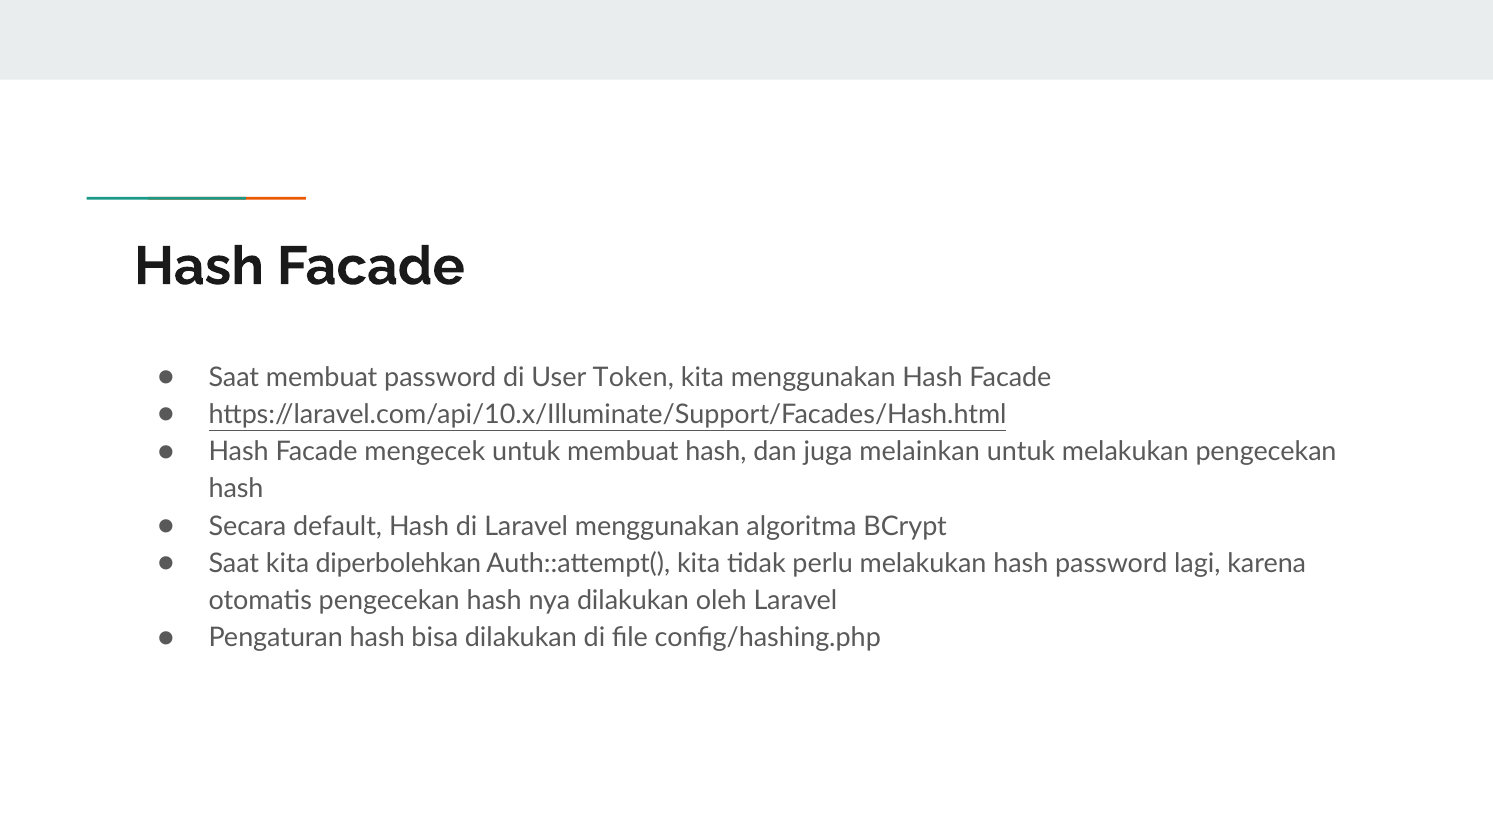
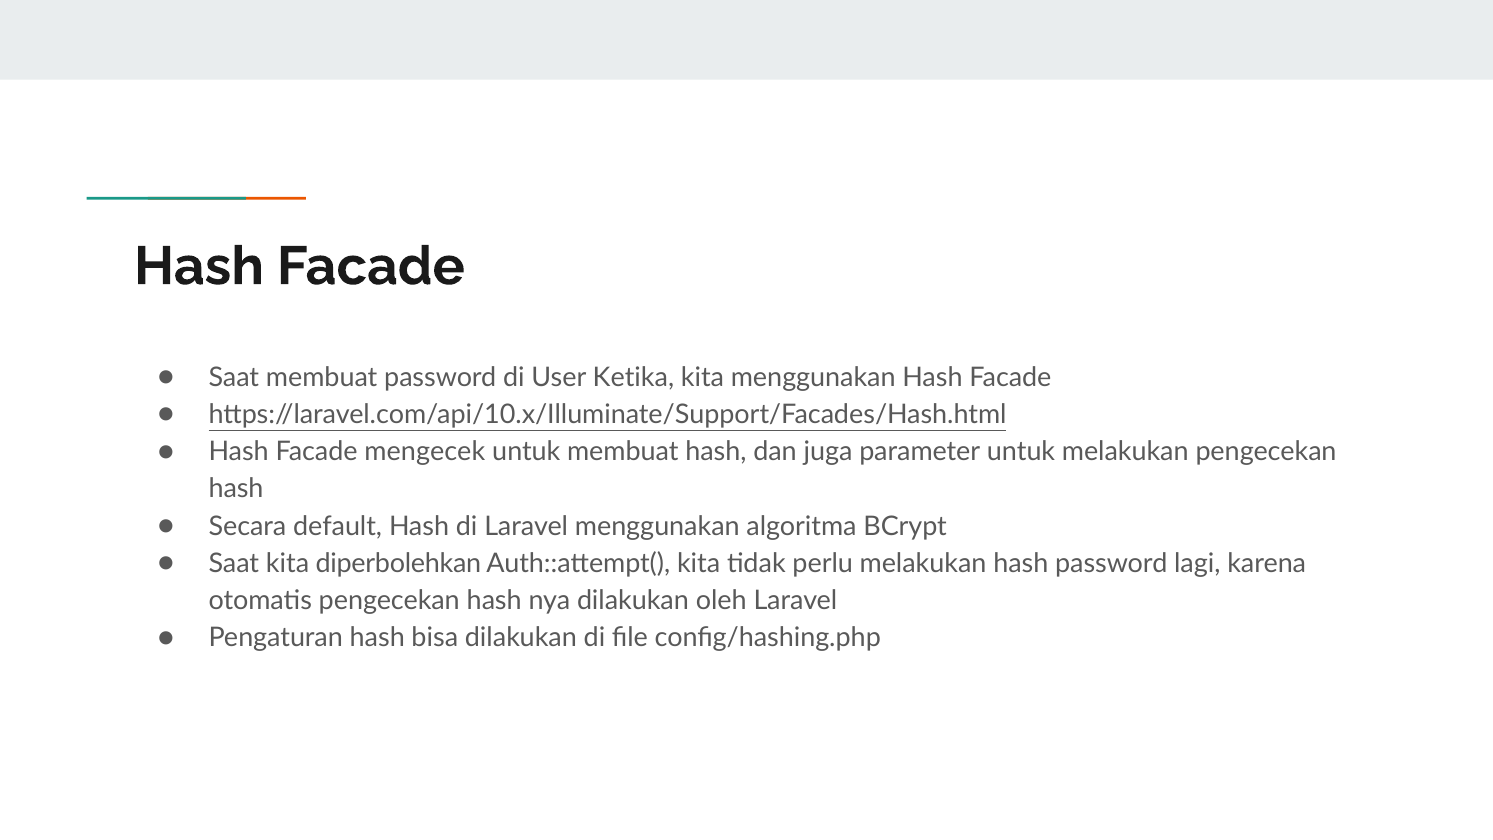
Token: Token -> Ketika
melainkan: melainkan -> parameter
